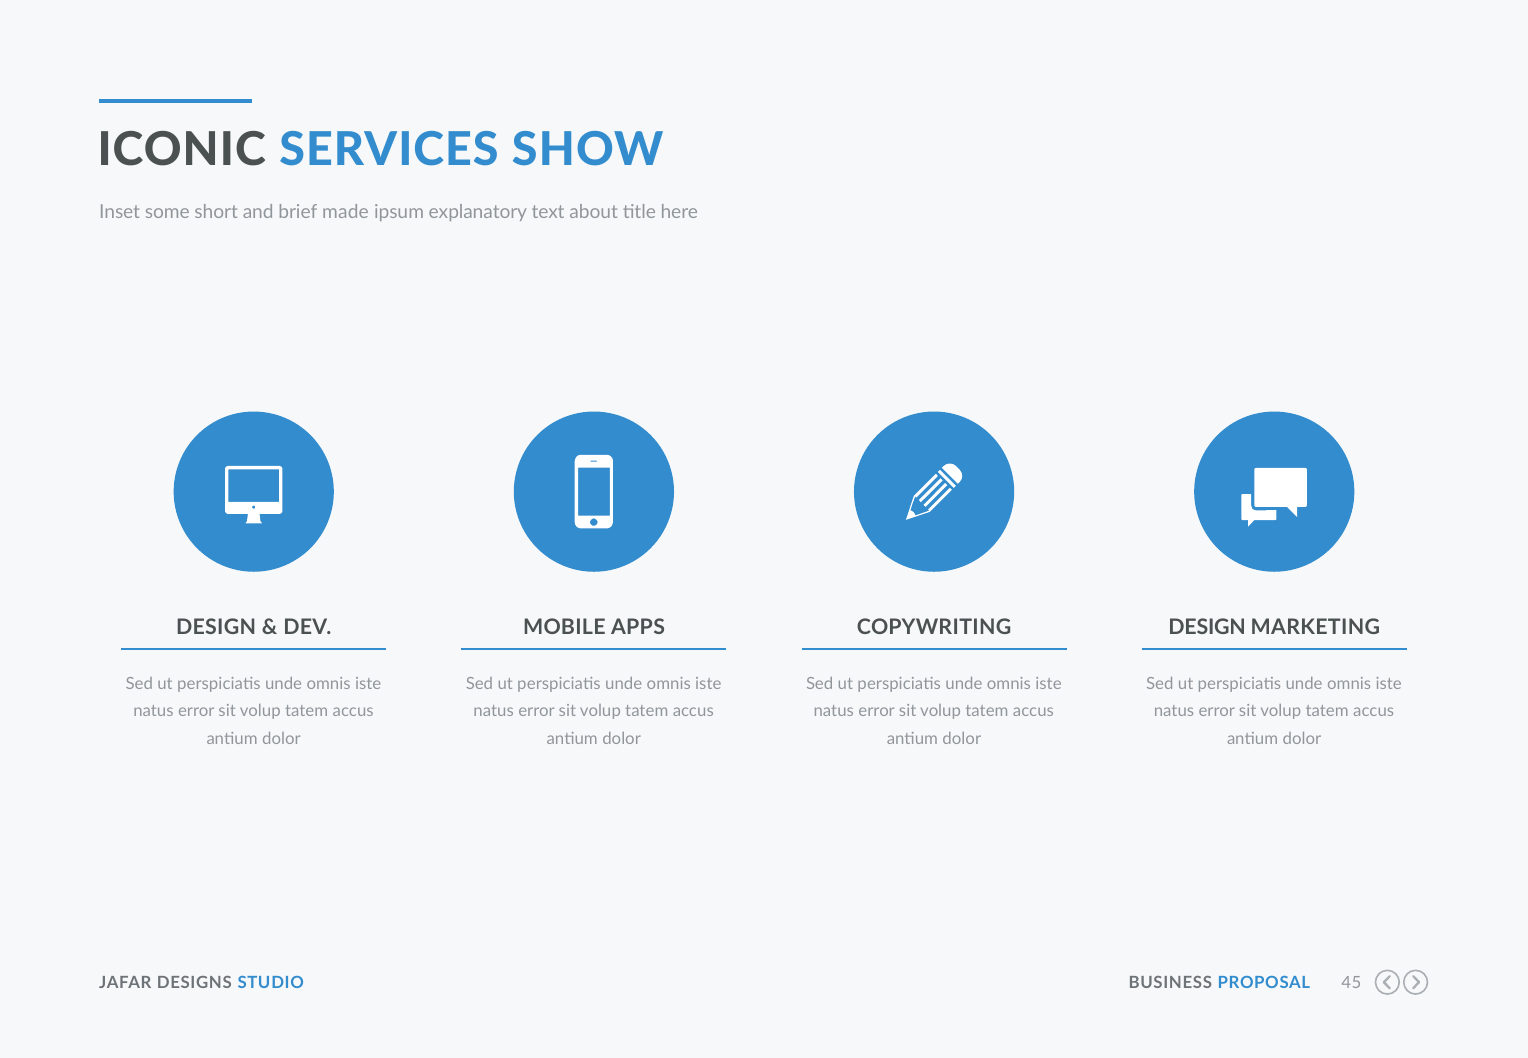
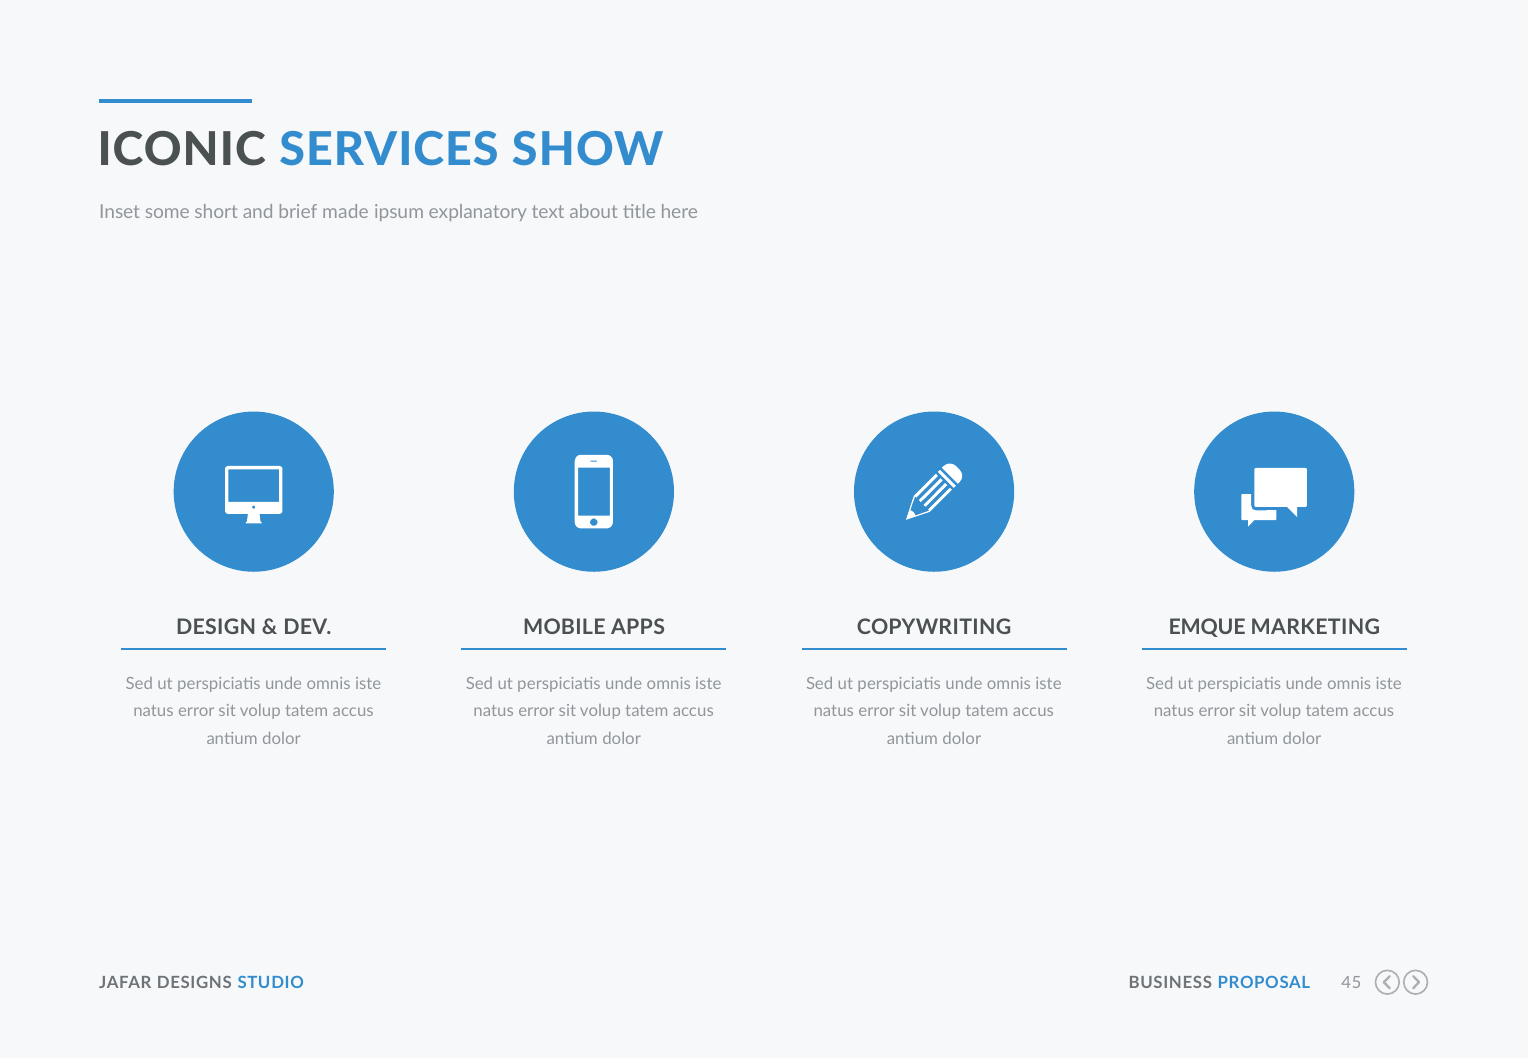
DESIGN at (1207, 627): DESIGN -> EMQUE
